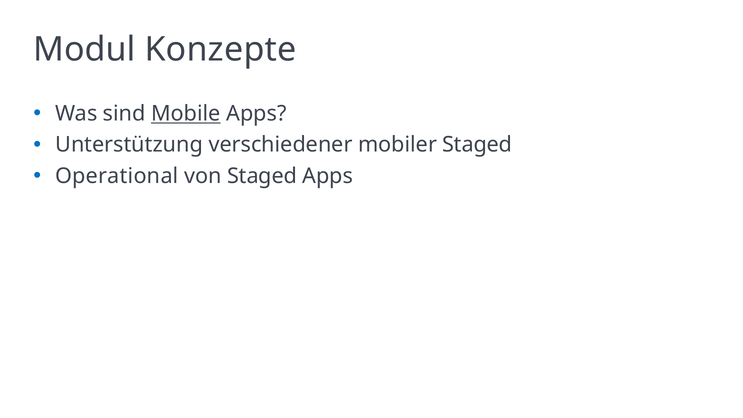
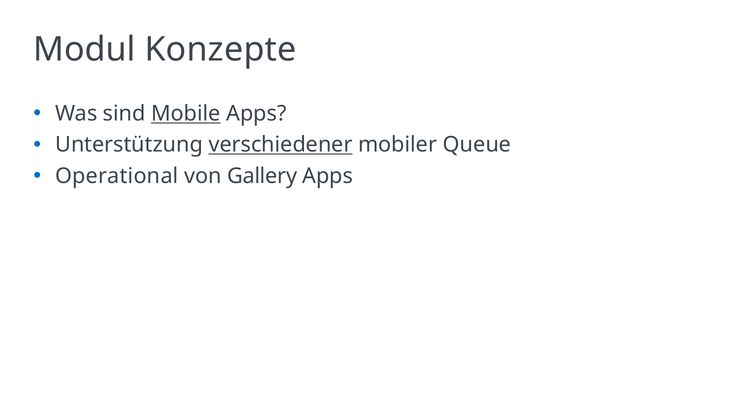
verschiedener underline: none -> present
mobiler Staged: Staged -> Queue
von Staged: Staged -> Gallery
